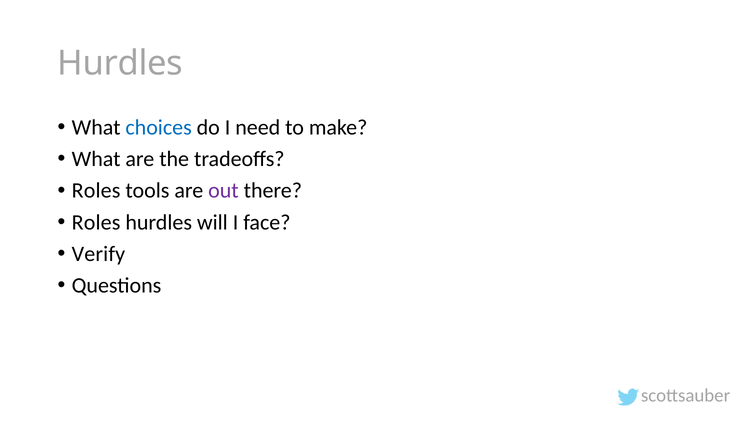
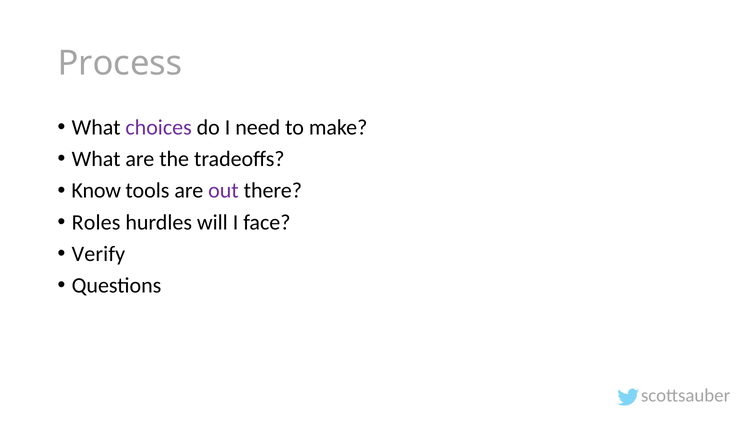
Hurdles at (120, 63): Hurdles -> Process
choices colour: blue -> purple
Roles at (96, 191): Roles -> Know
